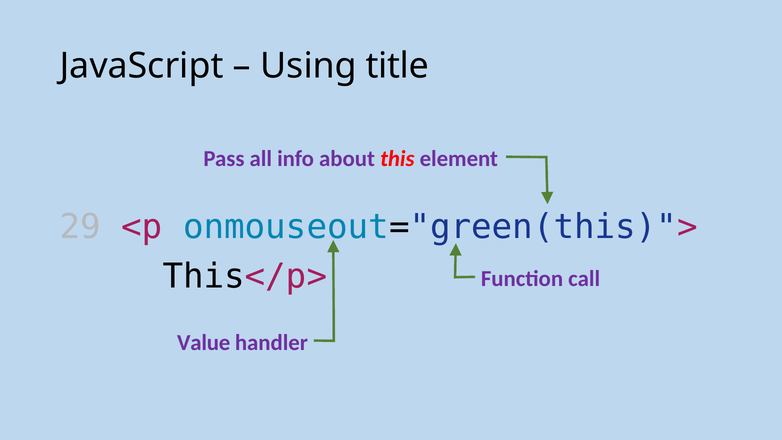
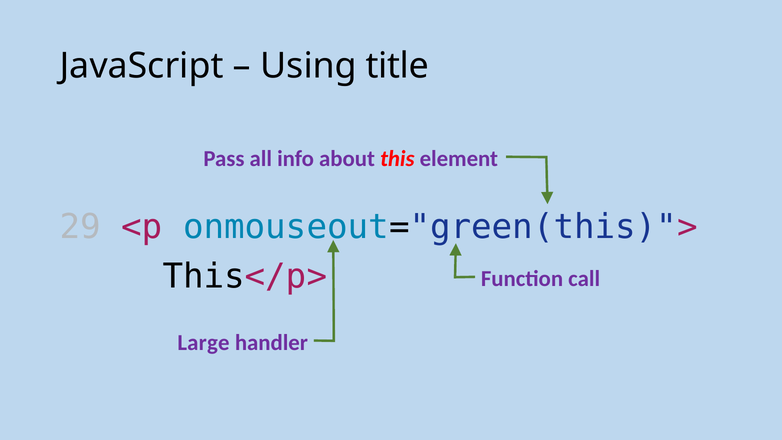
Value: Value -> Large
